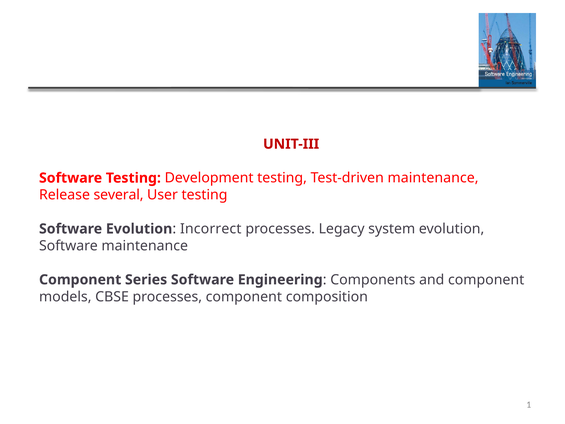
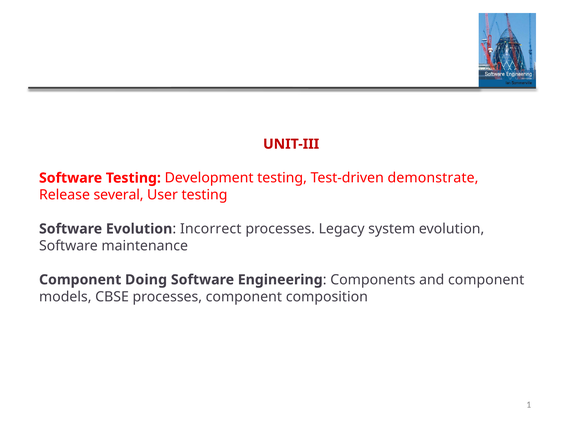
Test-driven maintenance: maintenance -> demonstrate
Series: Series -> Doing
